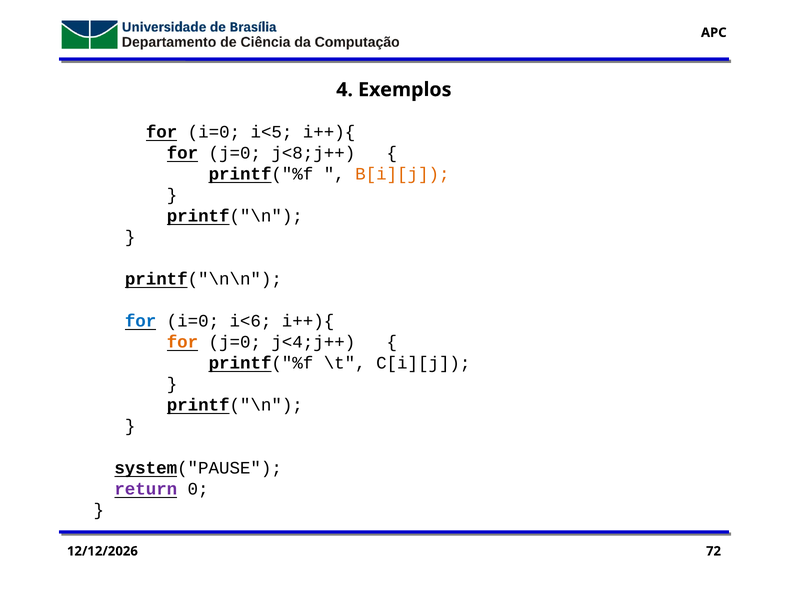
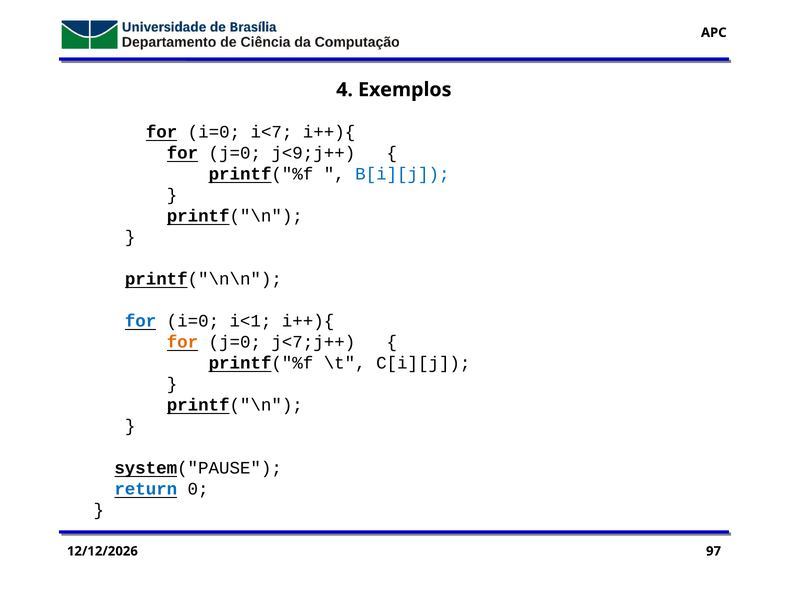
i<5: i<5 -> i<7
j<8;j++: j<8;j++ -> j<9;j++
B[i][j colour: orange -> blue
i<6: i<6 -> i<1
j<4;j++: j<4;j++ -> j<7;j++
return colour: purple -> blue
72: 72 -> 97
